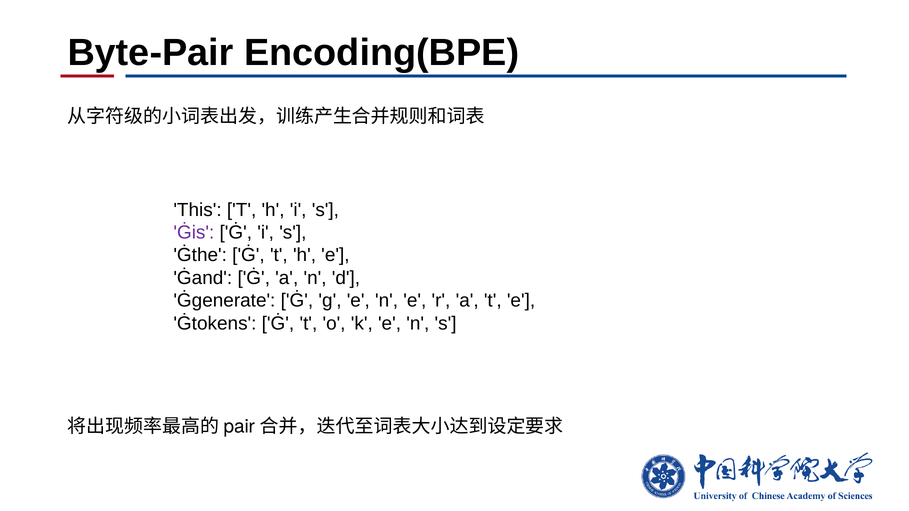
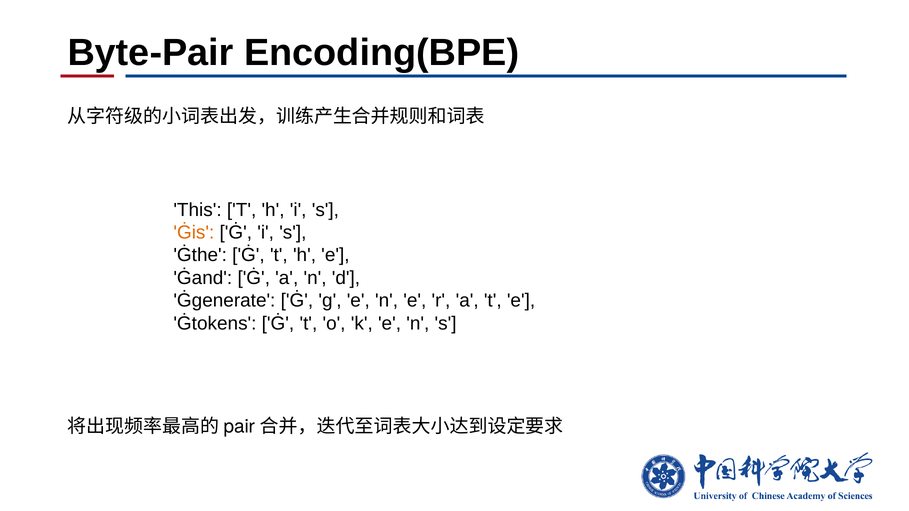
Ġis colour: purple -> orange
